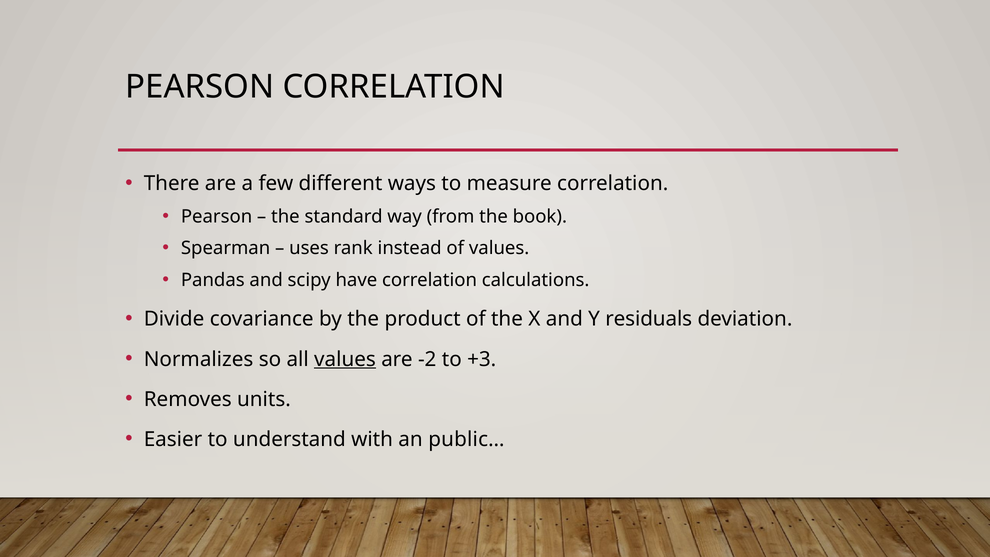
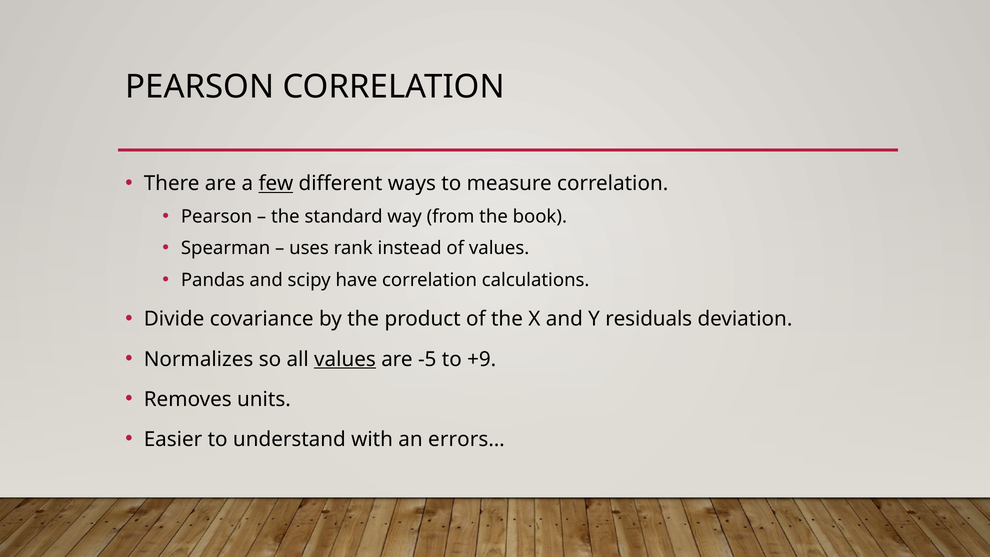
few underline: none -> present
-2: -2 -> -5
+3: +3 -> +9
public…: public… -> errors…
